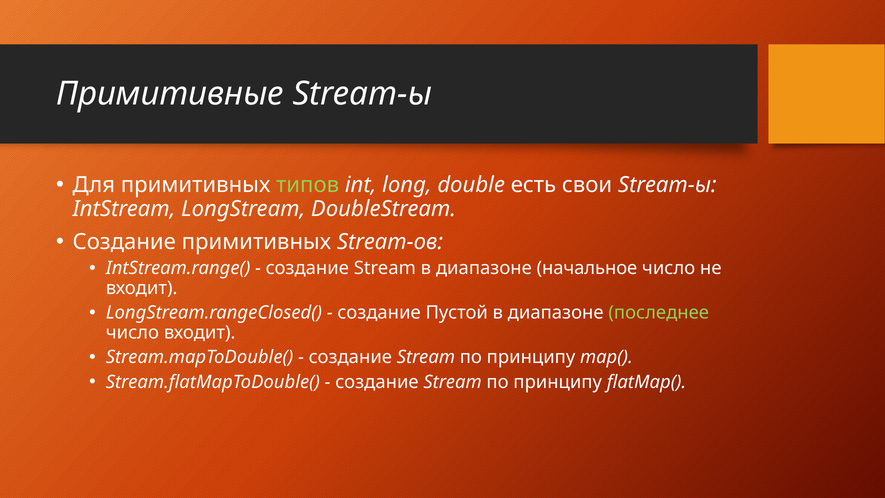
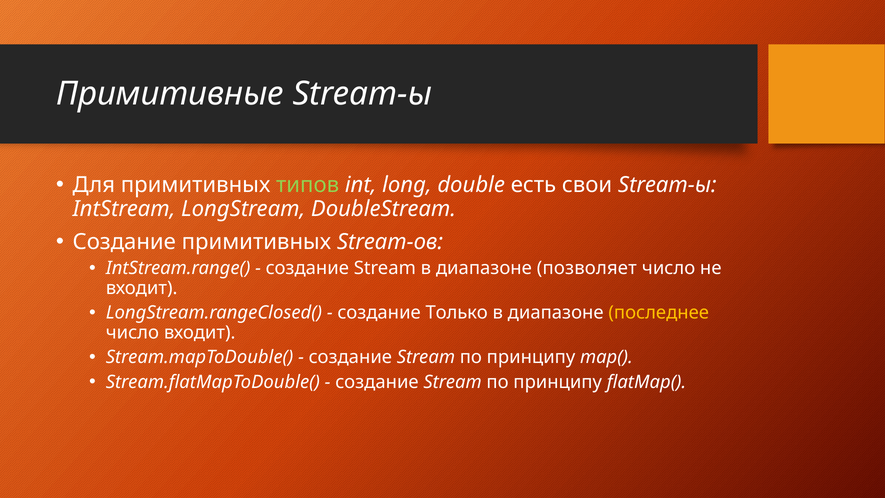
начальное: начальное -> позволяет
Пустой: Пустой -> Только
последнее colour: light green -> yellow
